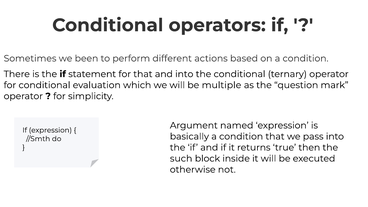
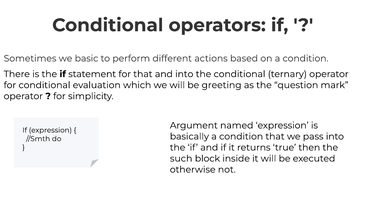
been: been -> basic
multiple: multiple -> greeting
